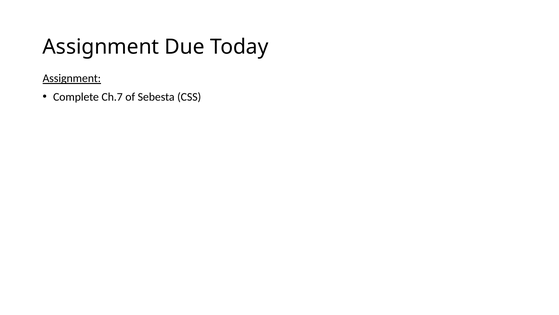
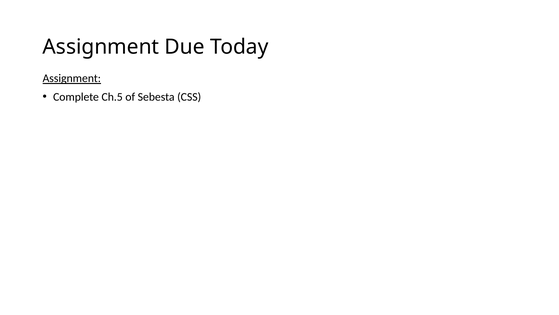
Ch.7: Ch.7 -> Ch.5
